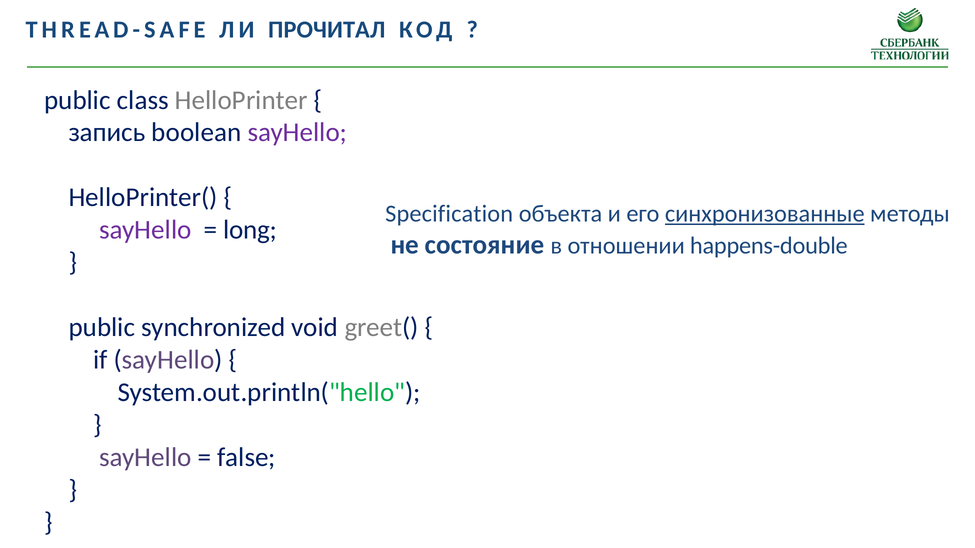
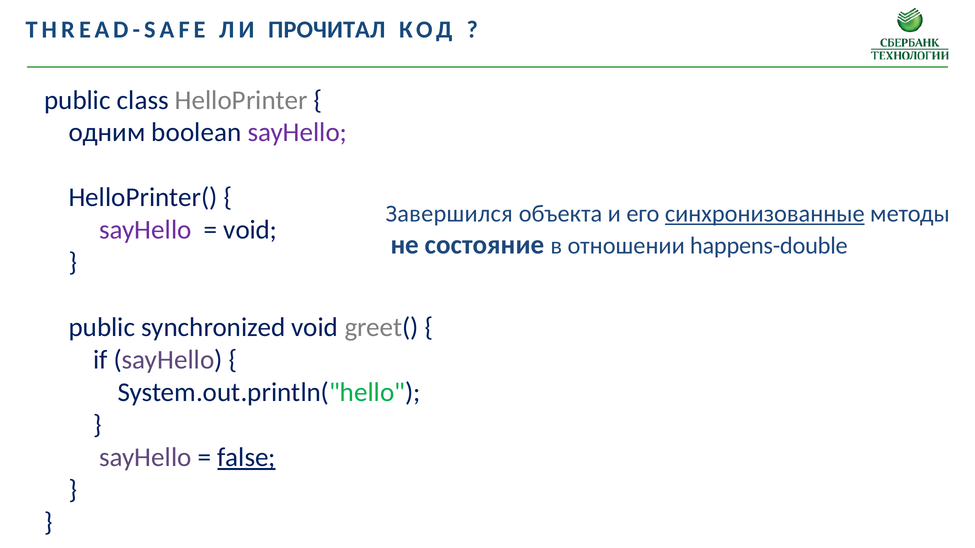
запись: запись -> одним
Specification: Specification -> Завершился
long at (250, 230): long -> void
false underline: none -> present
